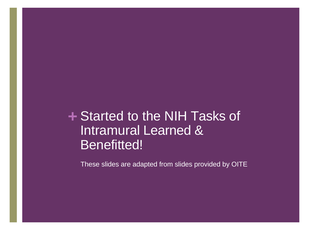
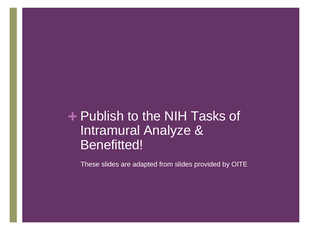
Started: Started -> Publish
Learned: Learned -> Analyze
